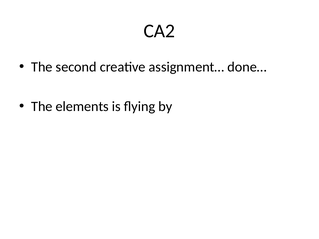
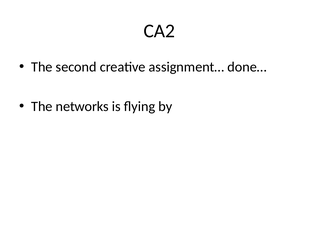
elements: elements -> networks
